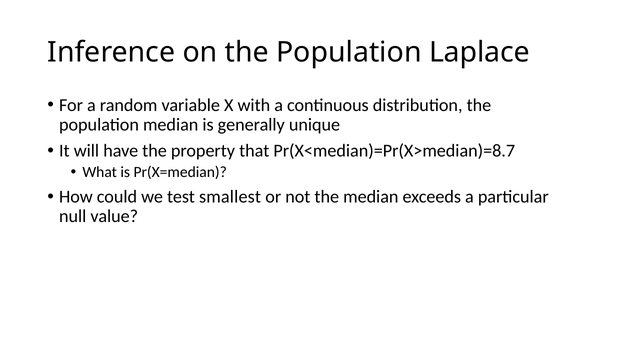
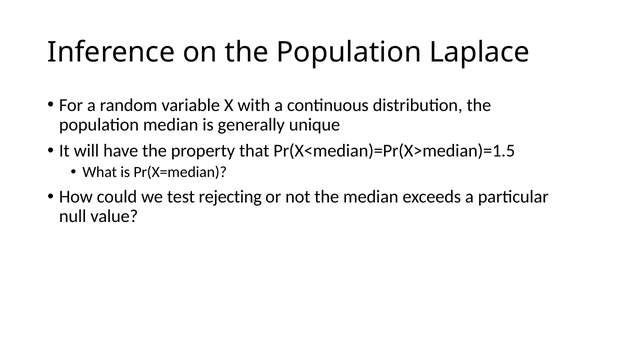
Pr(X<median)=Pr(X>median)=8.7: Pr(X<median)=Pr(X>median)=8.7 -> Pr(X<median)=Pr(X>median)=1.5
smallest: smallest -> rejecting
